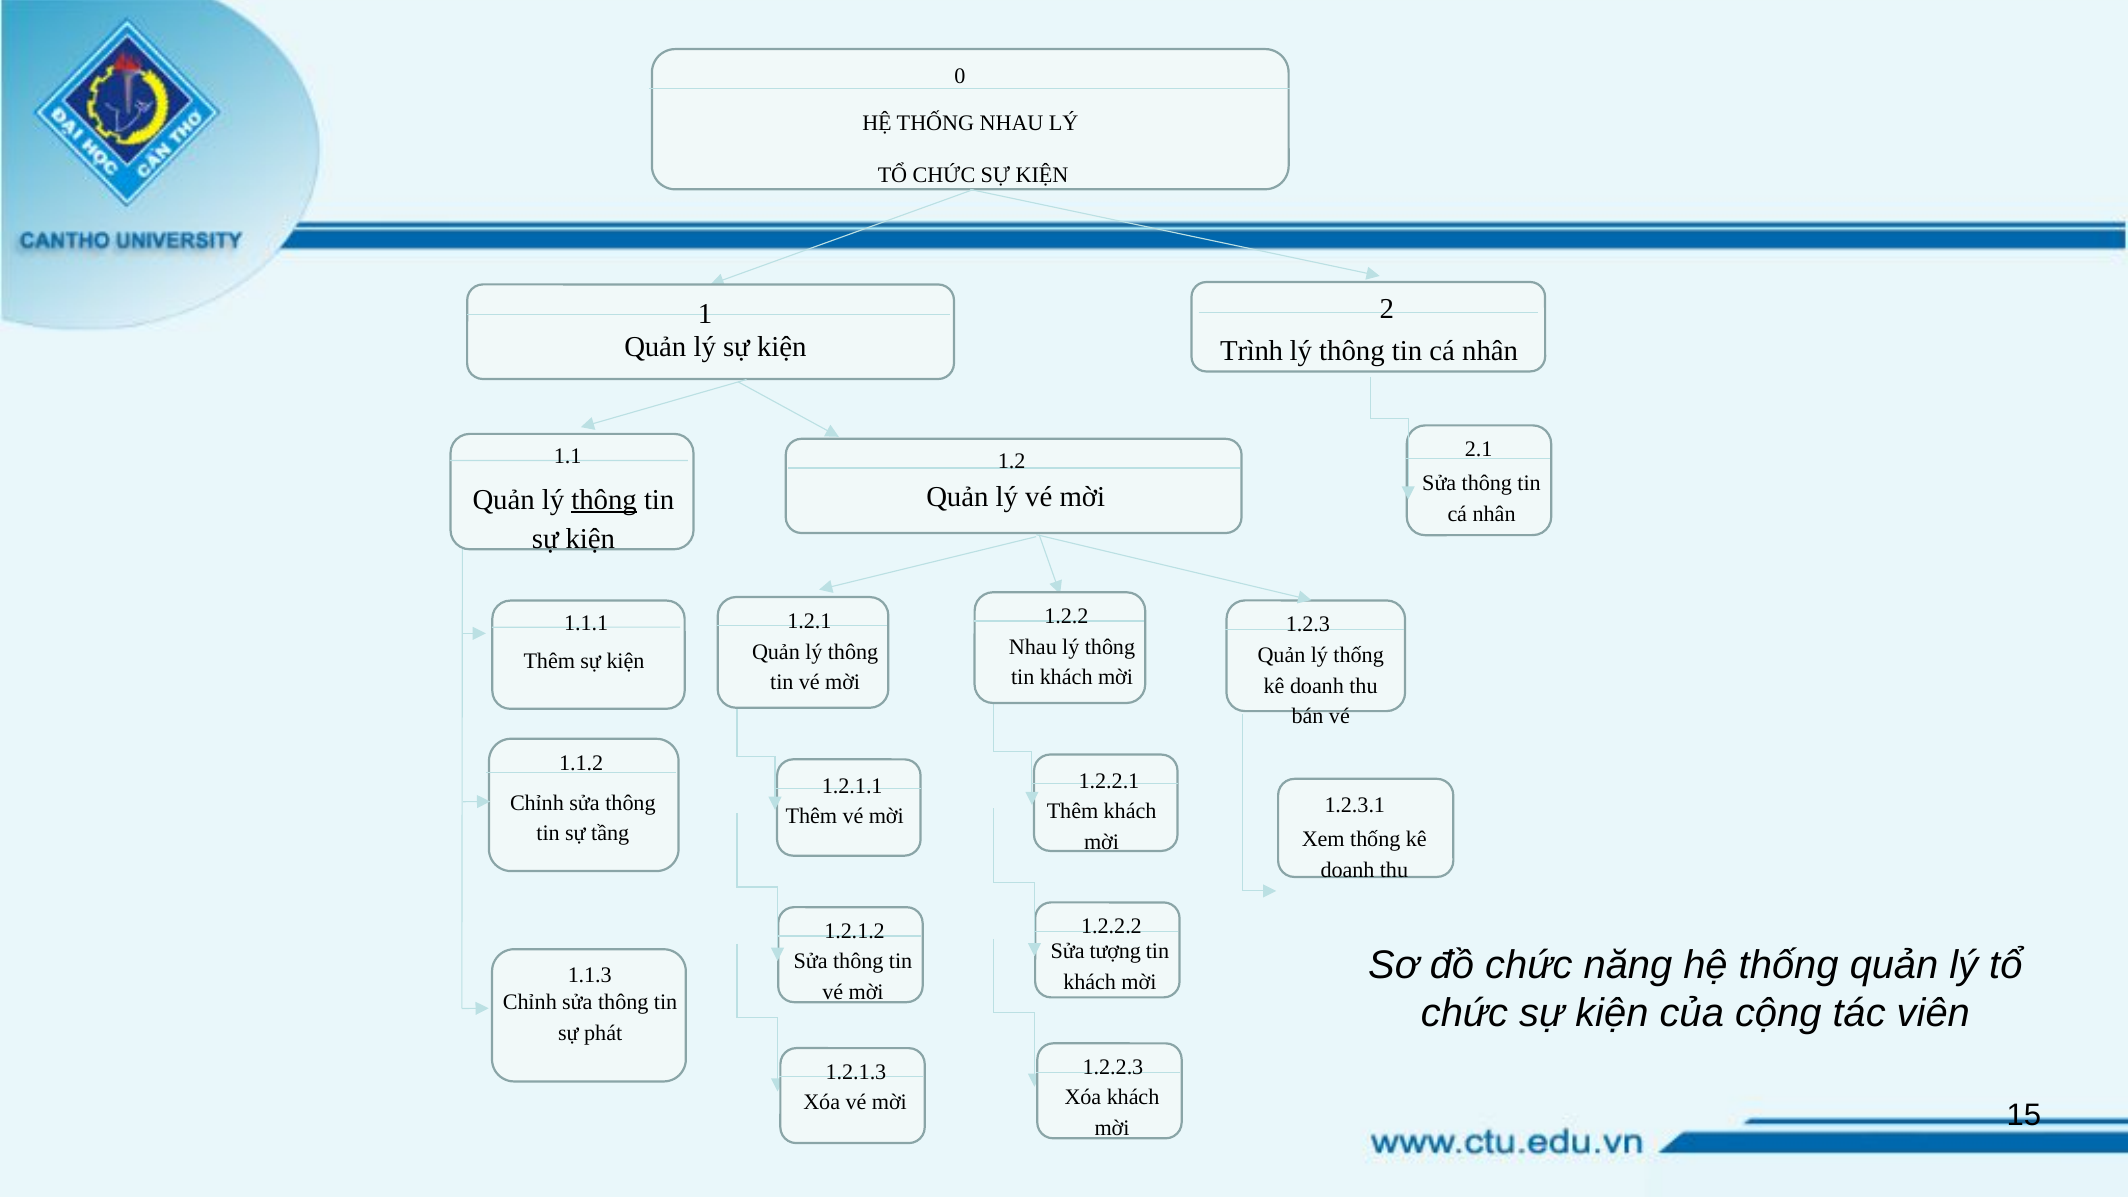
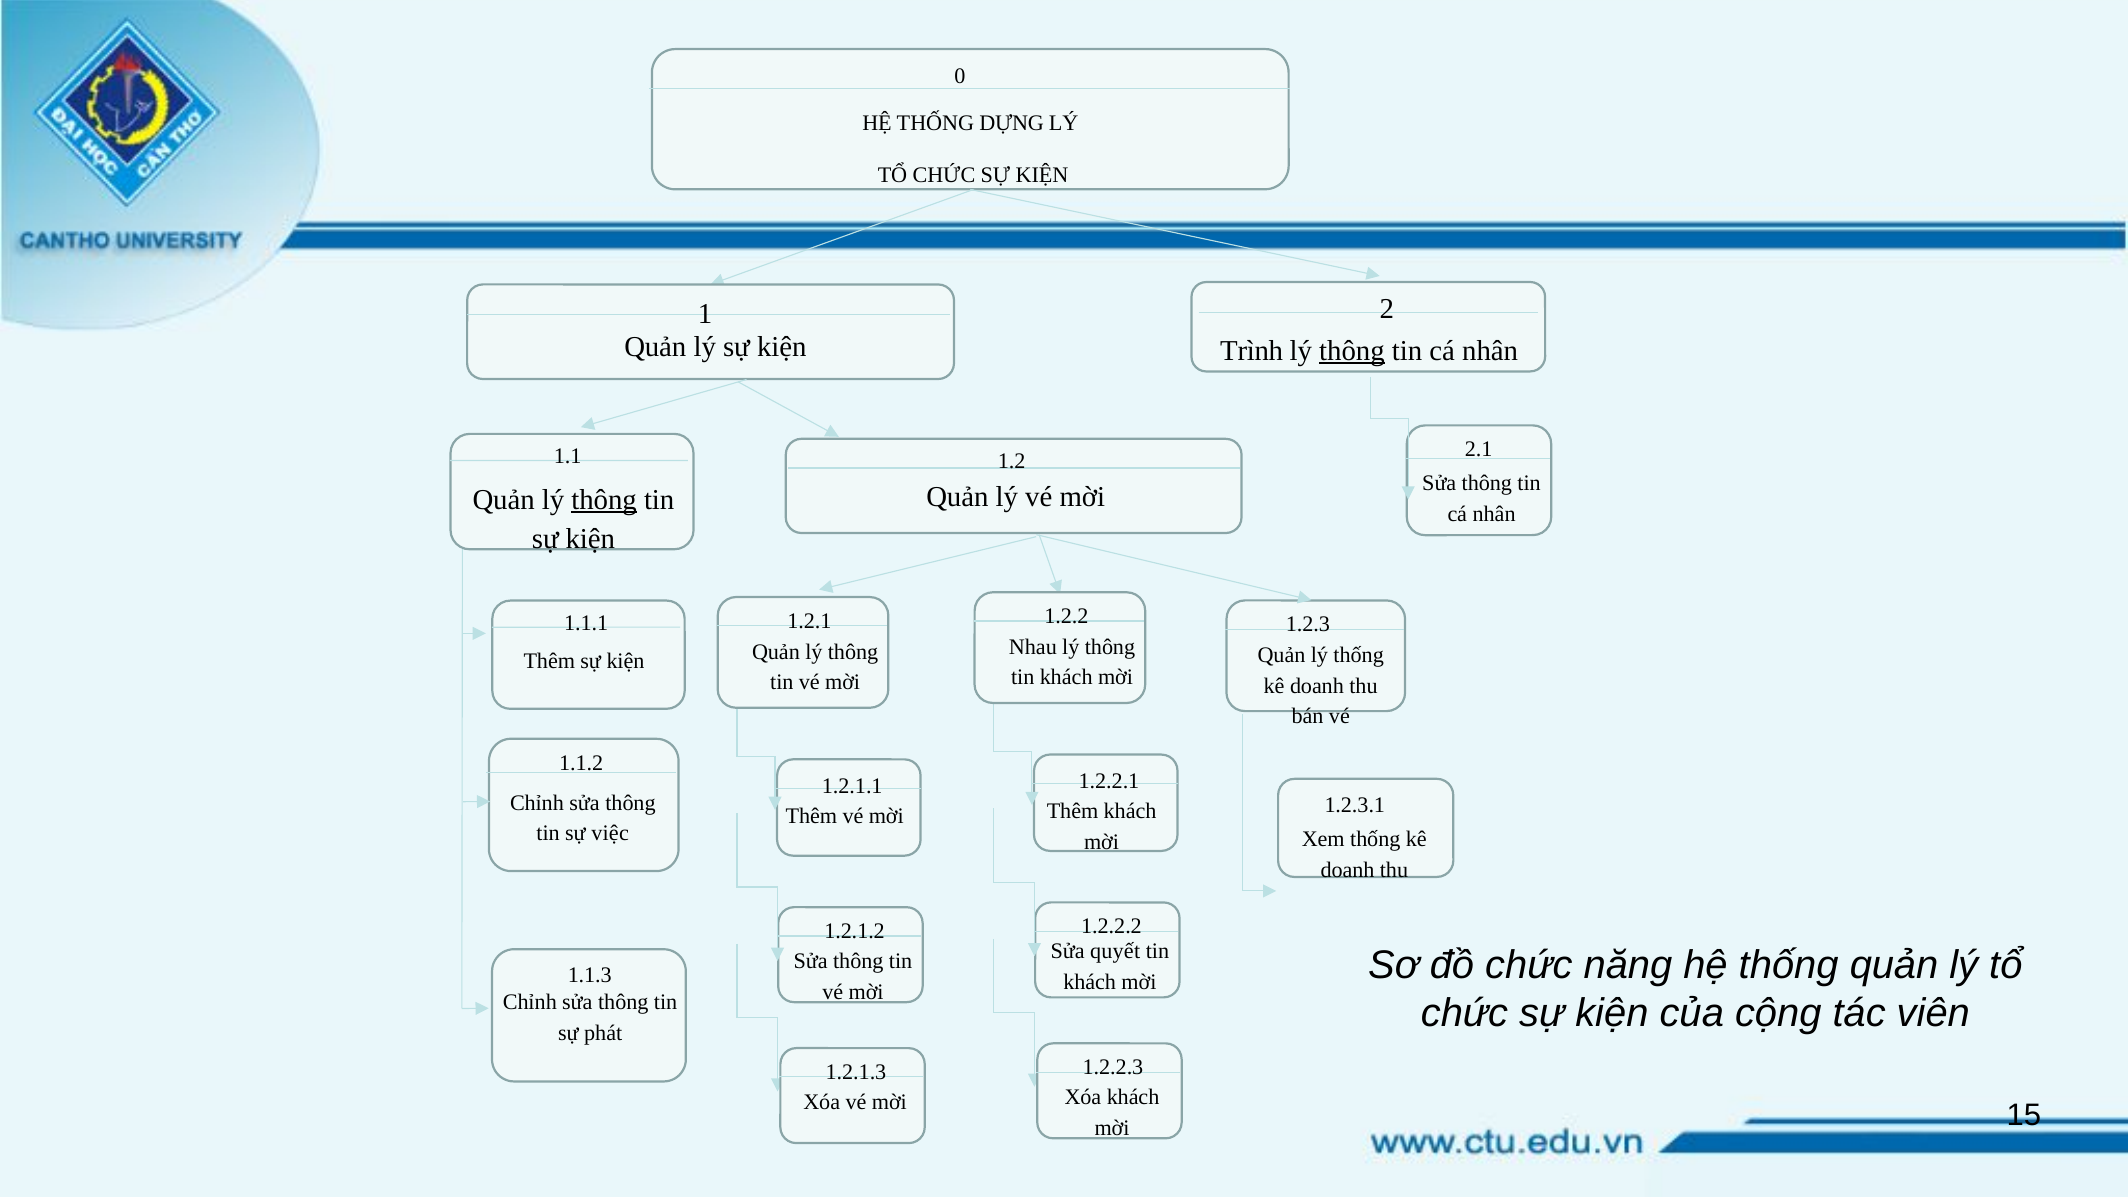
THỐNG NHAU: NHAU -> DỰNG
thông at (1352, 351) underline: none -> present
tầng: tầng -> việc
tượng: tượng -> quyết
